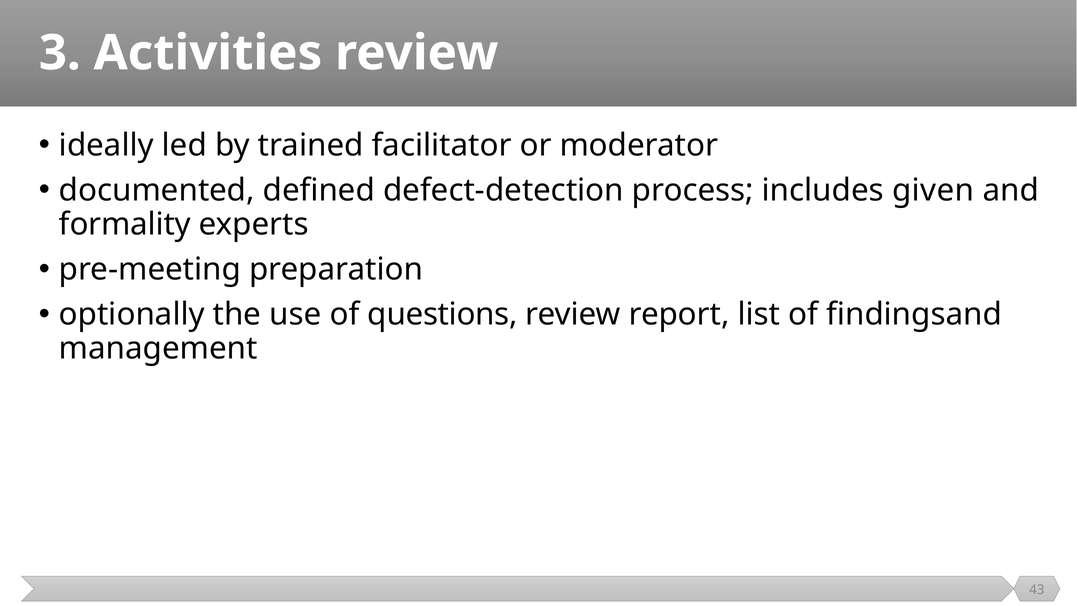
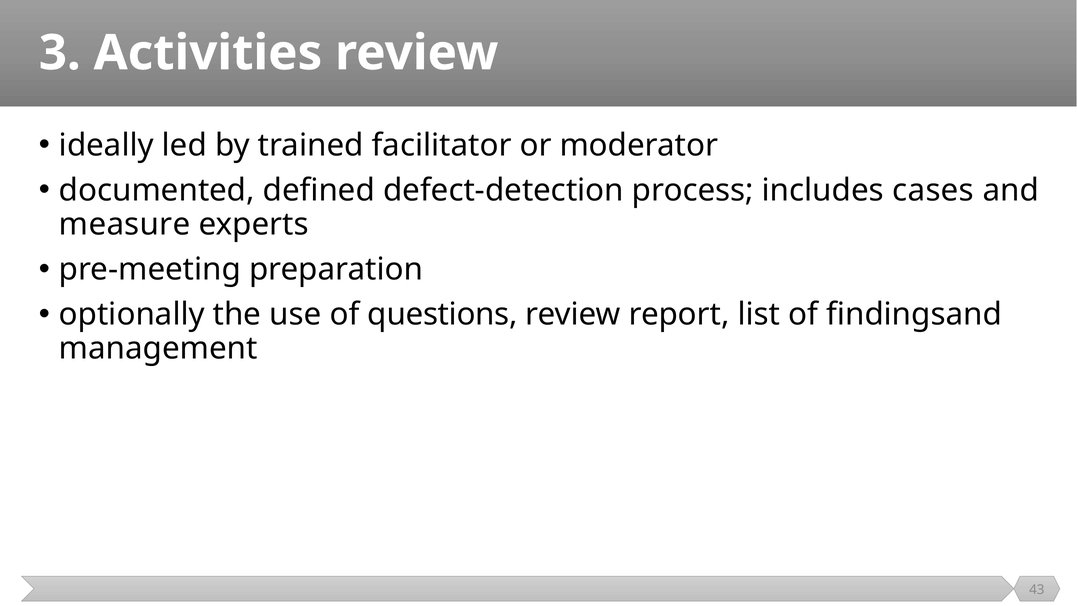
given: given -> cases
formality: formality -> measure
